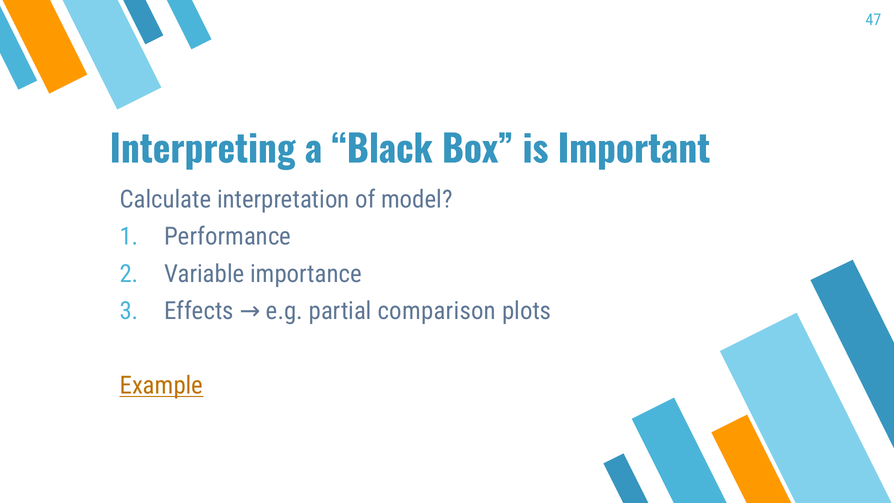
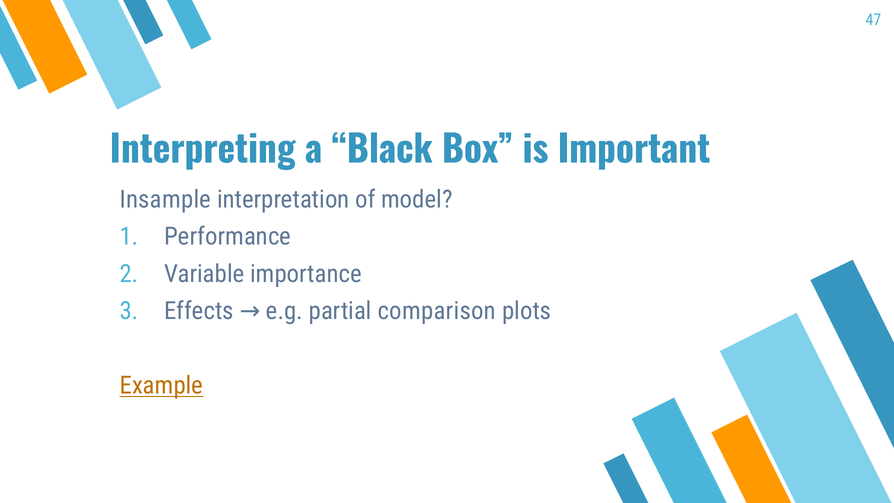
Calculate: Calculate -> Insample
